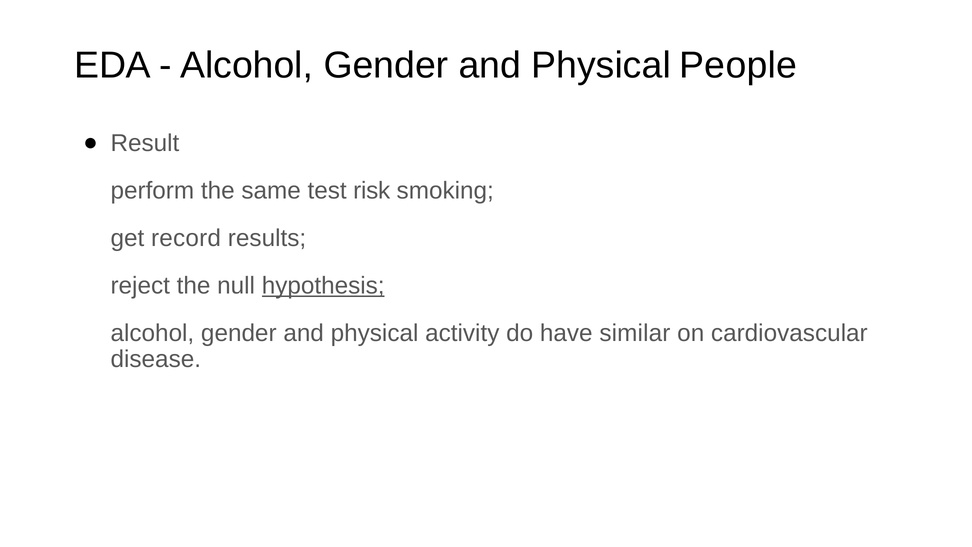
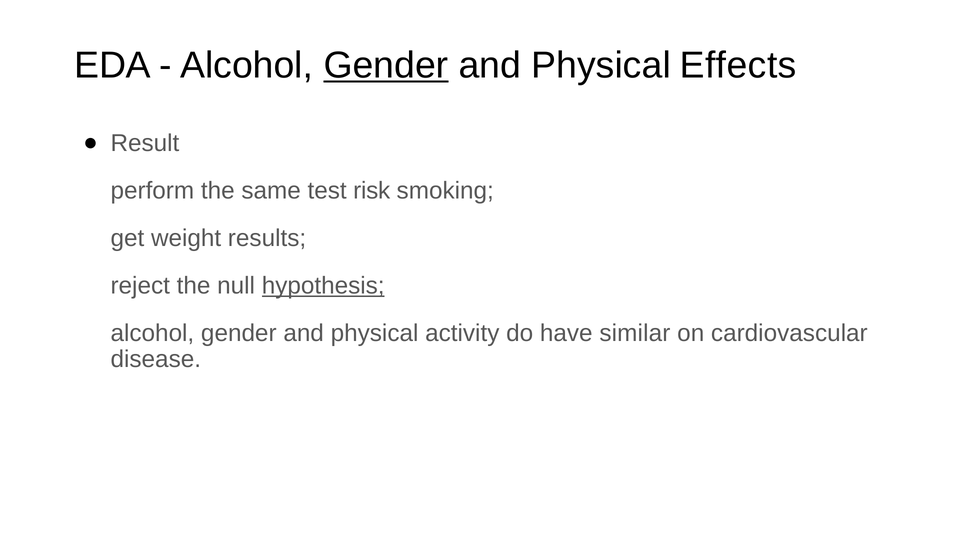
Gender at (386, 65) underline: none -> present
People: People -> Effects
record: record -> weight
